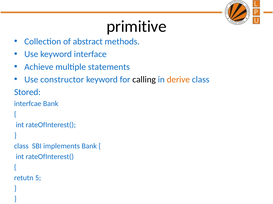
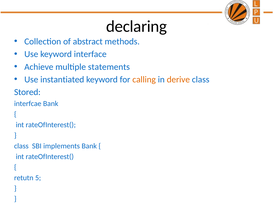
primitive: primitive -> declaring
constructor: constructor -> instantiated
calling colour: black -> orange
